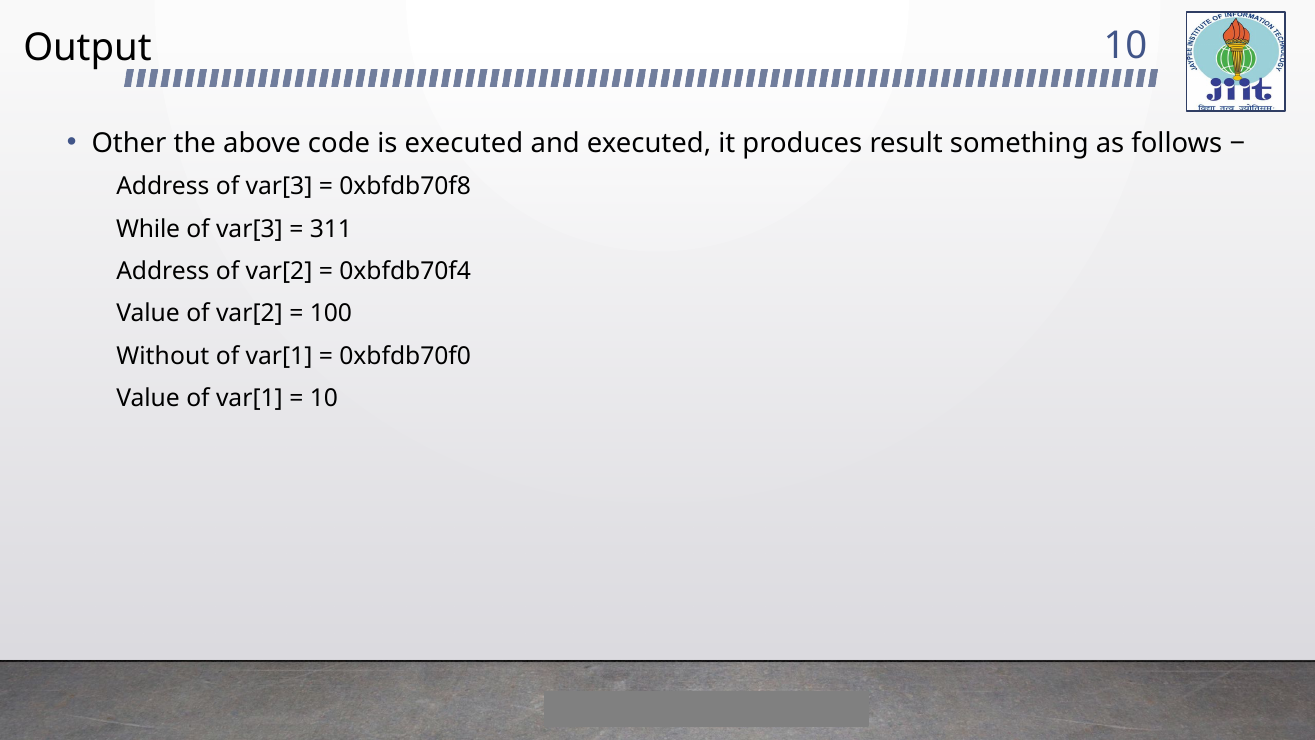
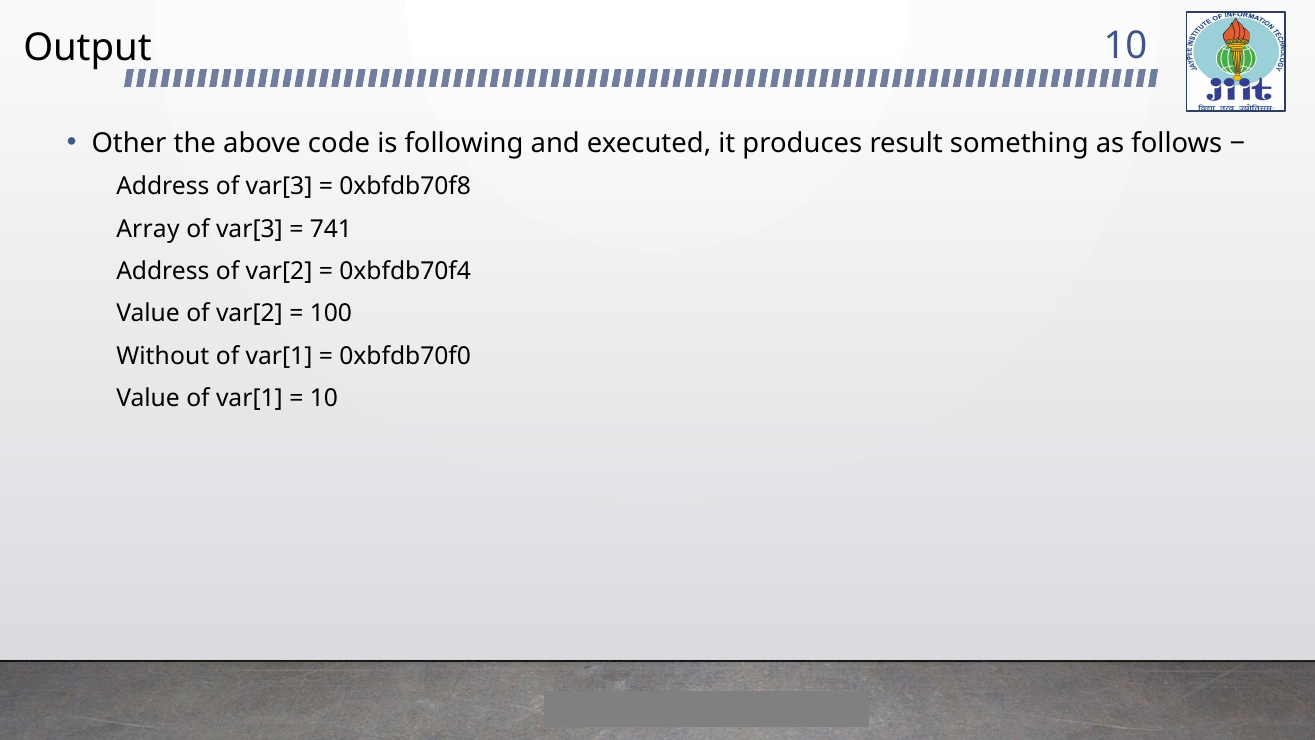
is executed: executed -> following
While: While -> Array
311: 311 -> 741
